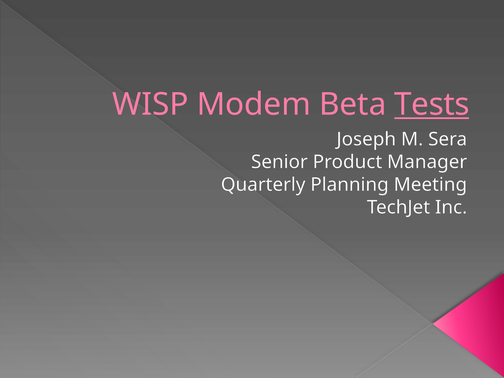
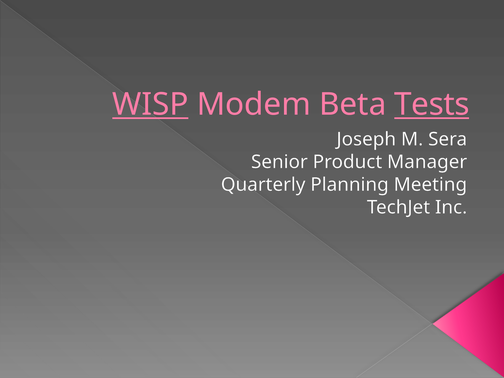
WISP underline: none -> present
